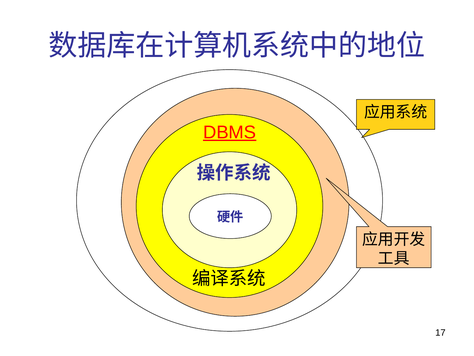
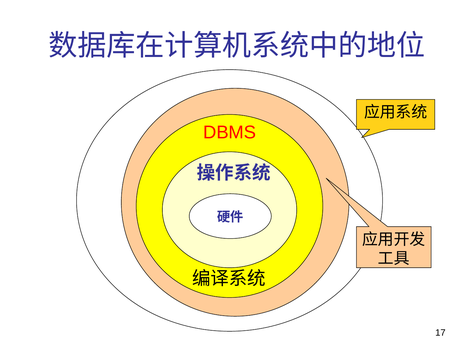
DBMS underline: present -> none
